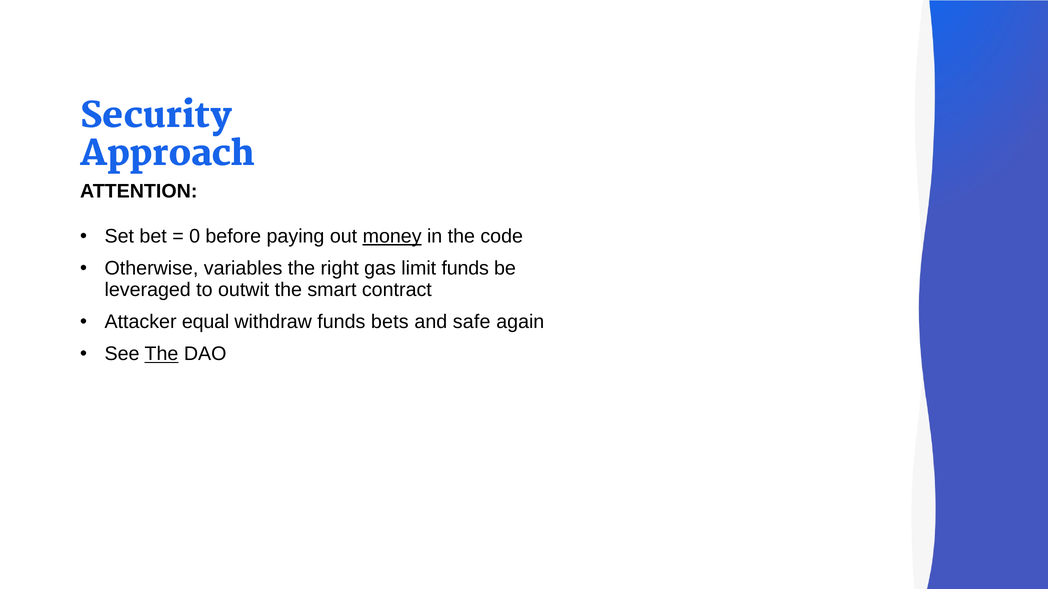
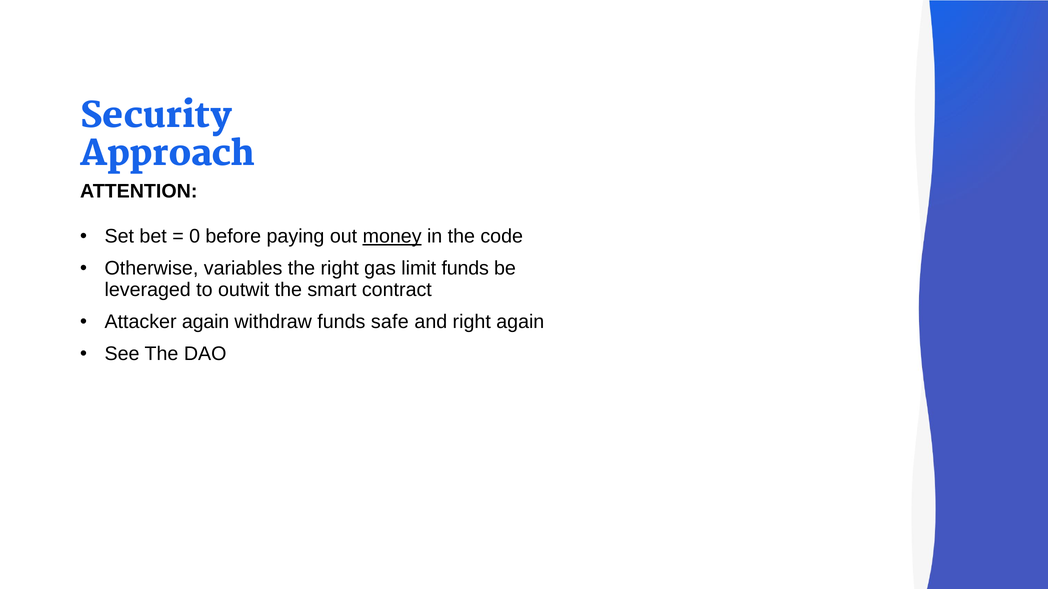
Attacker equal: equal -> again
bets: bets -> safe
and safe: safe -> right
The at (161, 354) underline: present -> none
